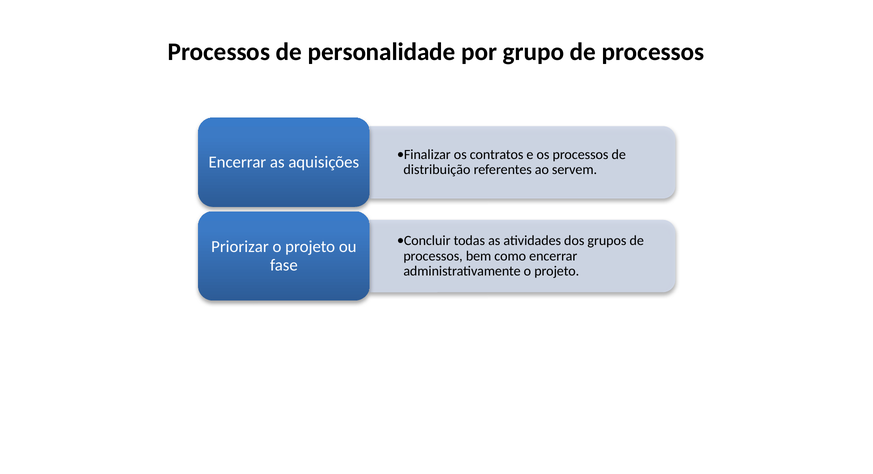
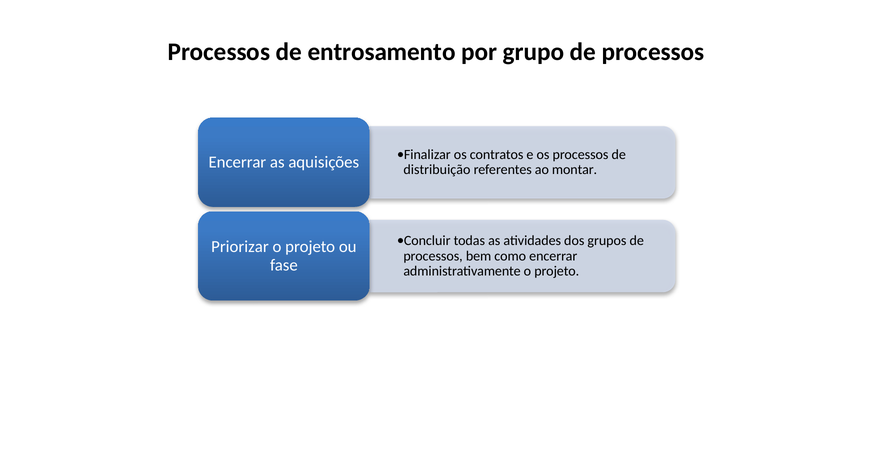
personalidade: personalidade -> entrosamento
servem: servem -> montar
